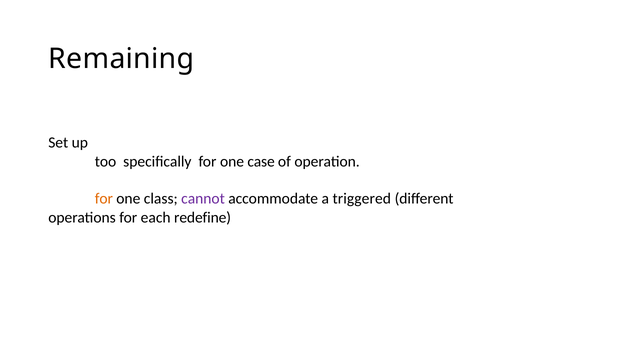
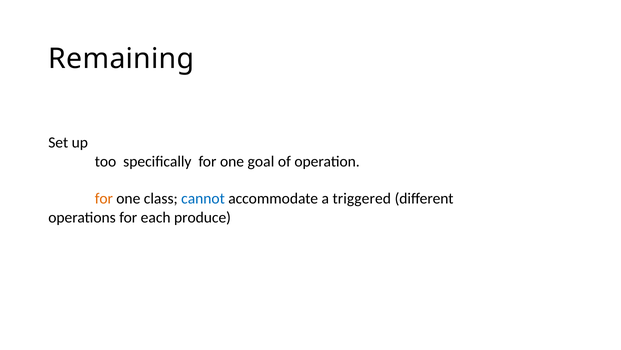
case: case -> goal
cannot colour: purple -> blue
redefine: redefine -> produce
